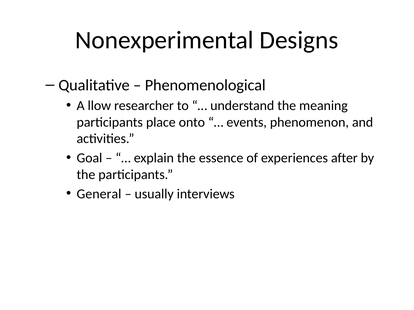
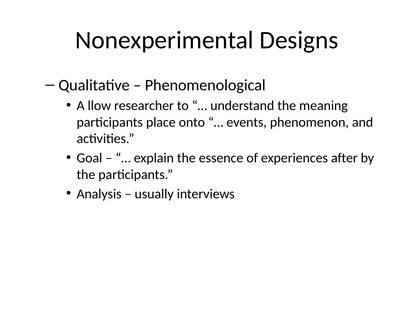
General: General -> Analysis
